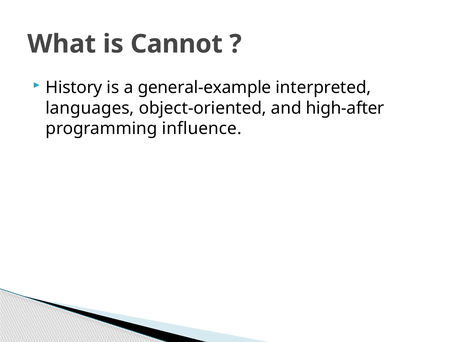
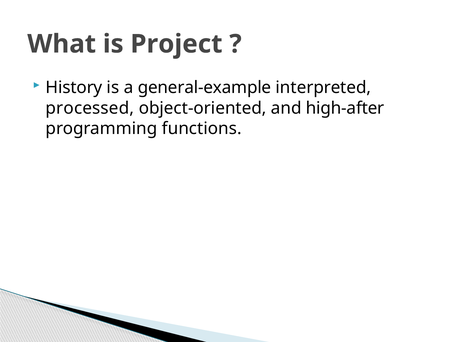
Cannot: Cannot -> Project
languages: languages -> processed
influence: influence -> functions
